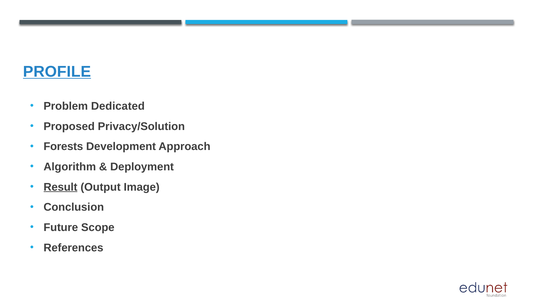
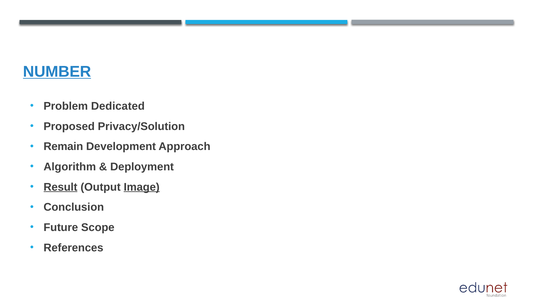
PROFILE: PROFILE -> NUMBER
Forests: Forests -> Remain
Image underline: none -> present
